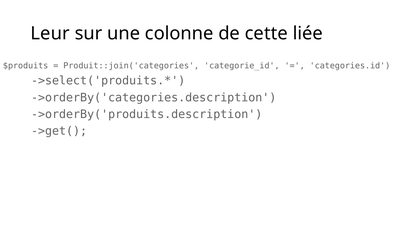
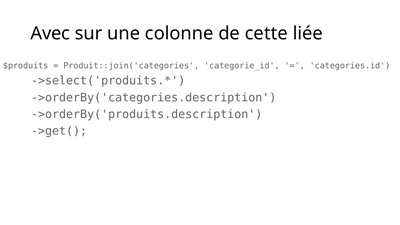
Leur: Leur -> Avec
